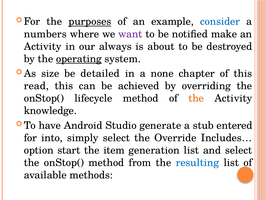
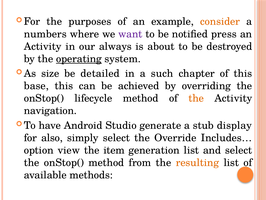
purposes underline: present -> none
consider colour: blue -> orange
make: make -> press
none: none -> such
read: read -> base
knowledge: knowledge -> navigation
entered: entered -> display
into: into -> also
start: start -> view
resulting colour: blue -> orange
